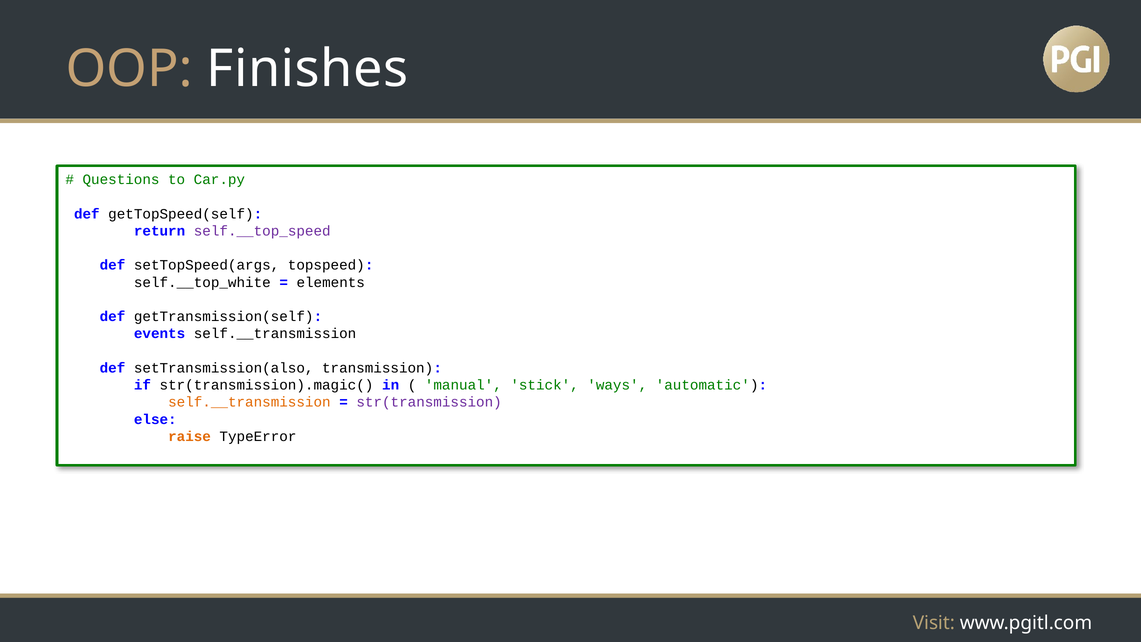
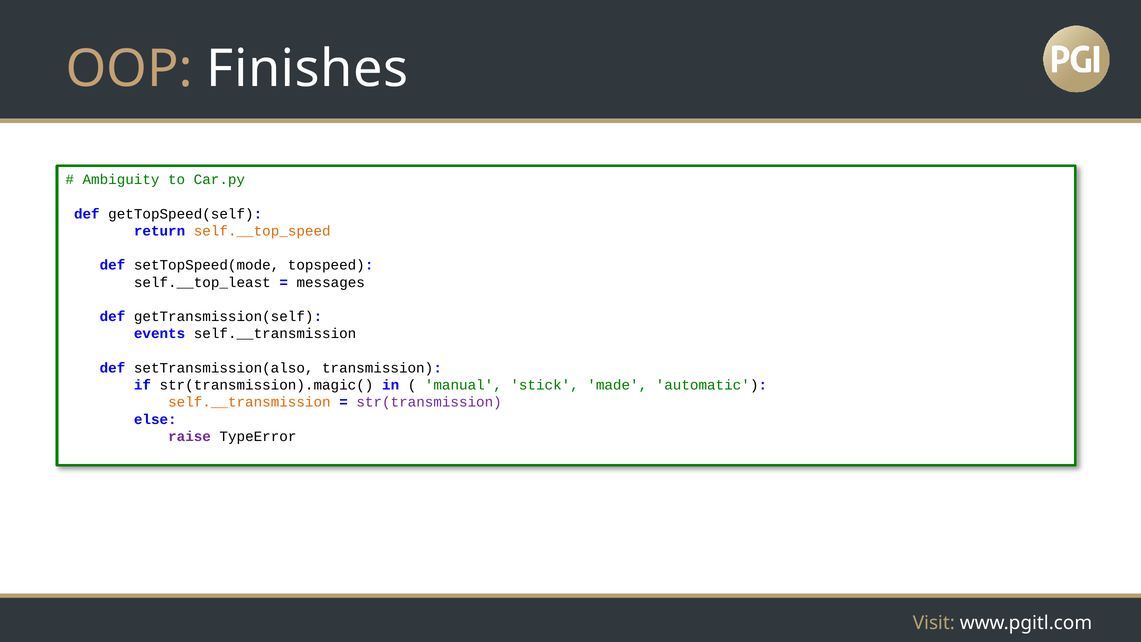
Questions: Questions -> Ambiguity
self.__top_speed colour: purple -> orange
setTopSpeed(args: setTopSpeed(args -> setTopSpeed(mode
self.__top_white: self.__top_white -> self.__top_least
elements: elements -> messages
ways: ways -> made
raise colour: orange -> purple
